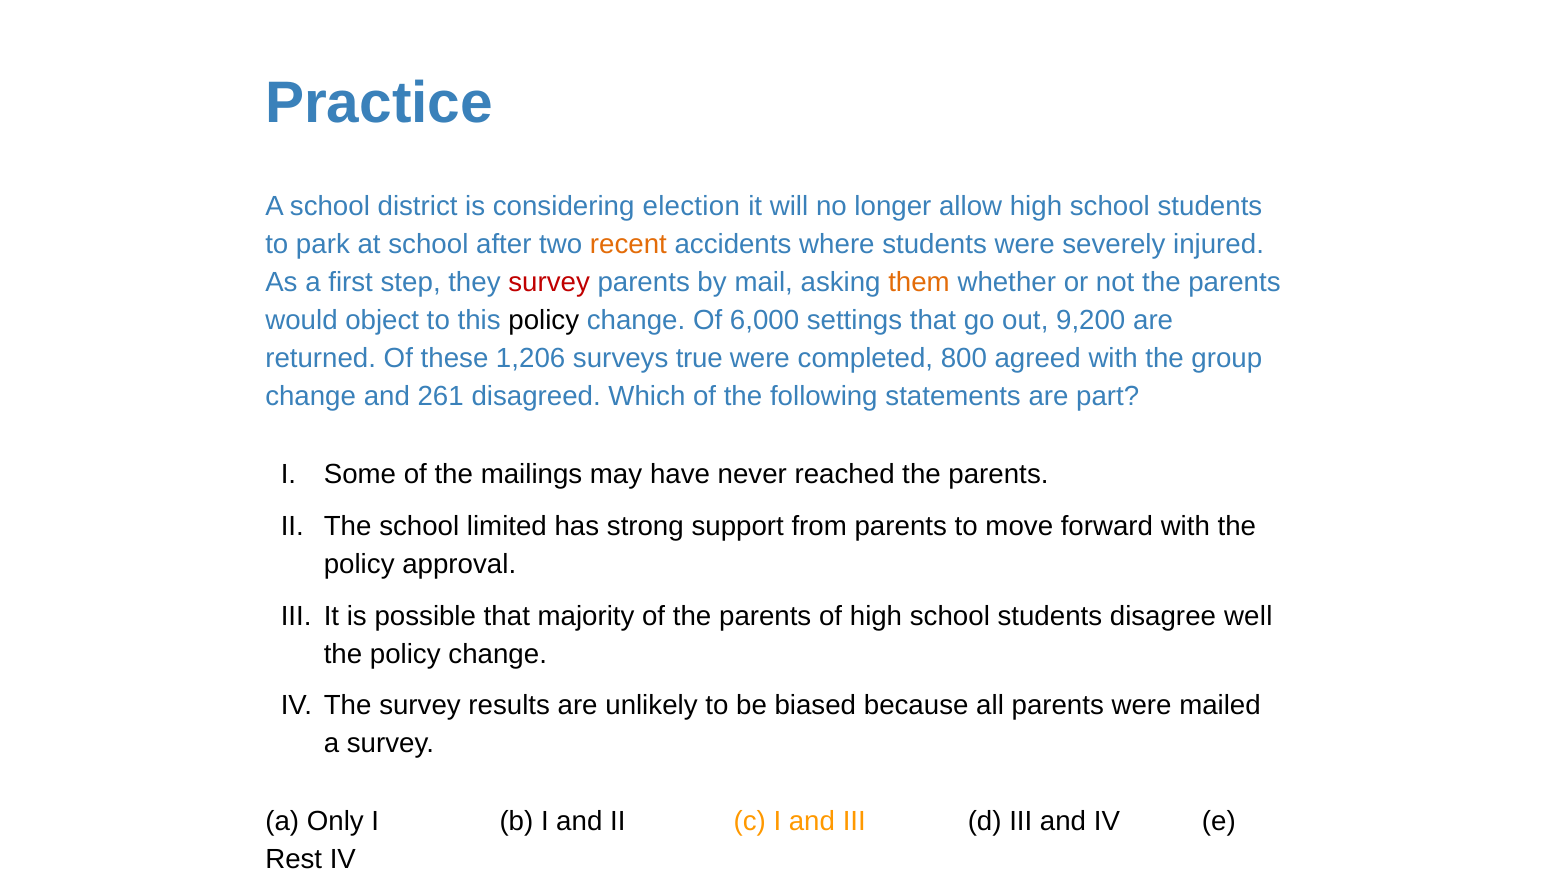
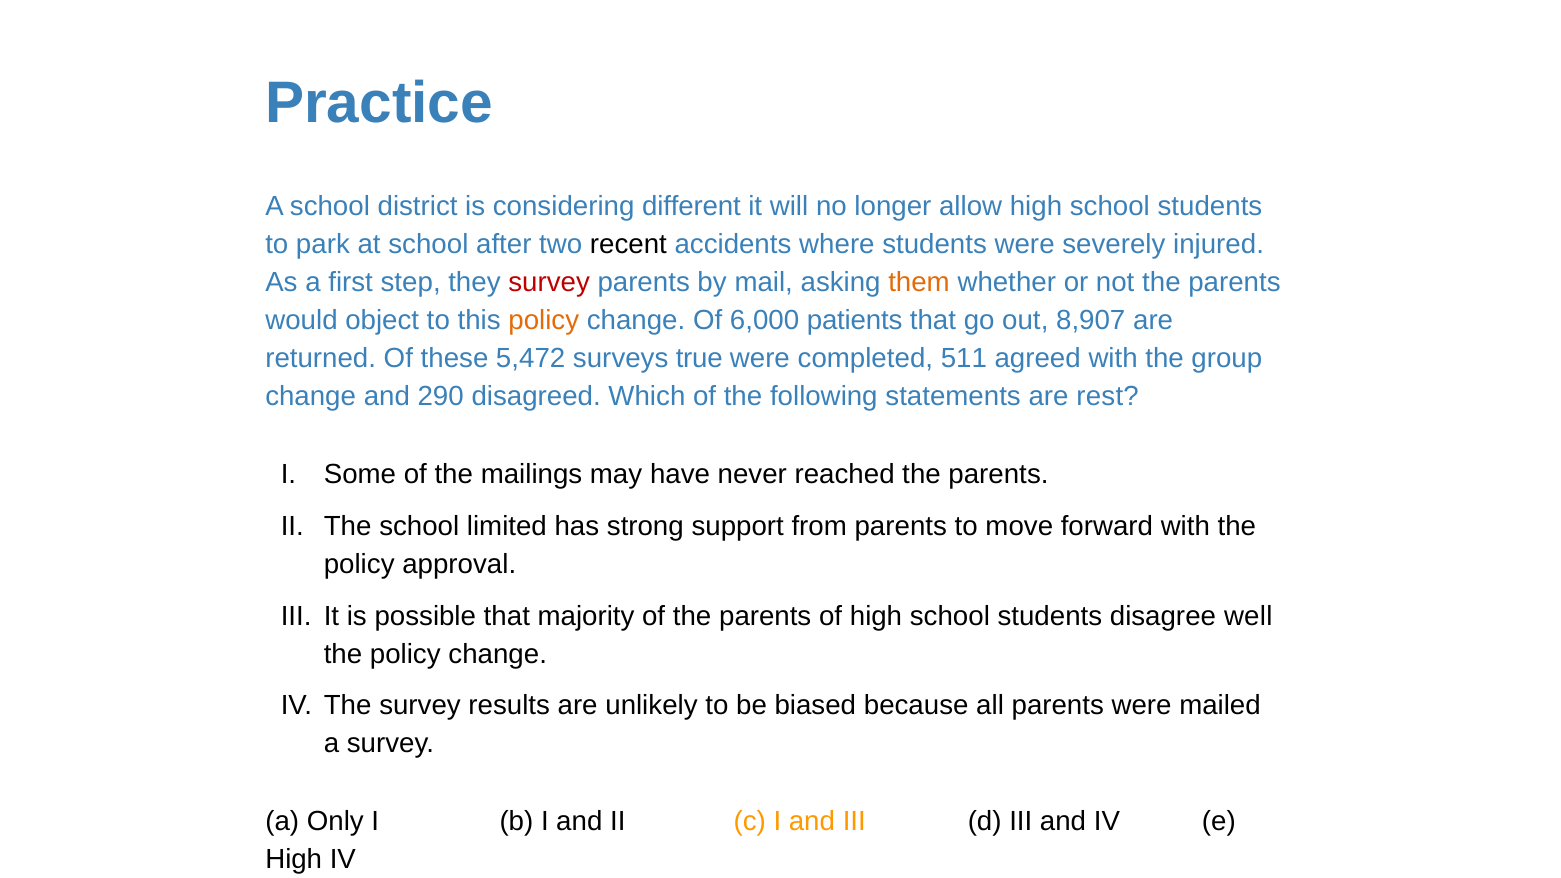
election: election -> different
recent colour: orange -> black
policy at (544, 321) colour: black -> orange
settings: settings -> patients
9,200: 9,200 -> 8,907
1,206: 1,206 -> 5,472
800: 800 -> 511
261: 261 -> 290
part: part -> rest
Rest at (294, 860): Rest -> High
